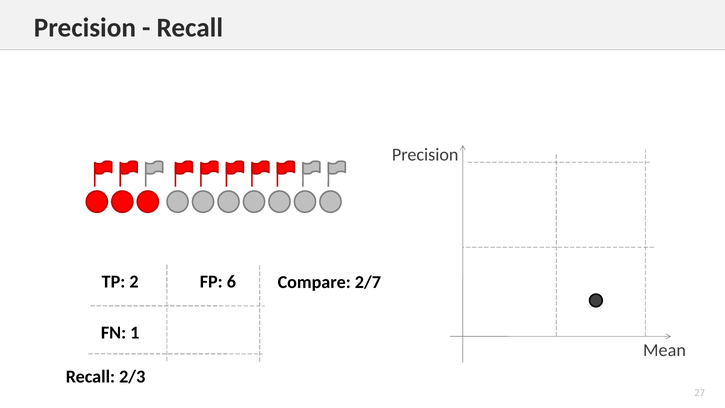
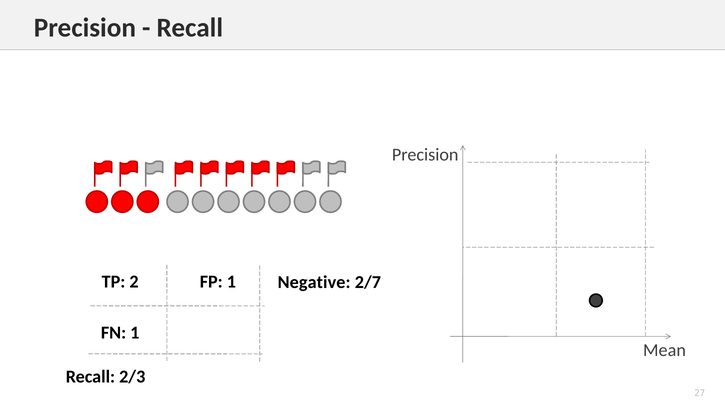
FP 6: 6 -> 1
Compare: Compare -> Negative
